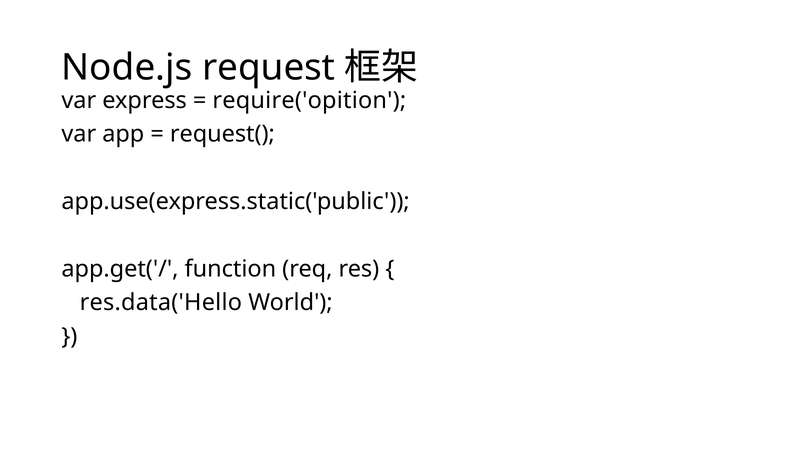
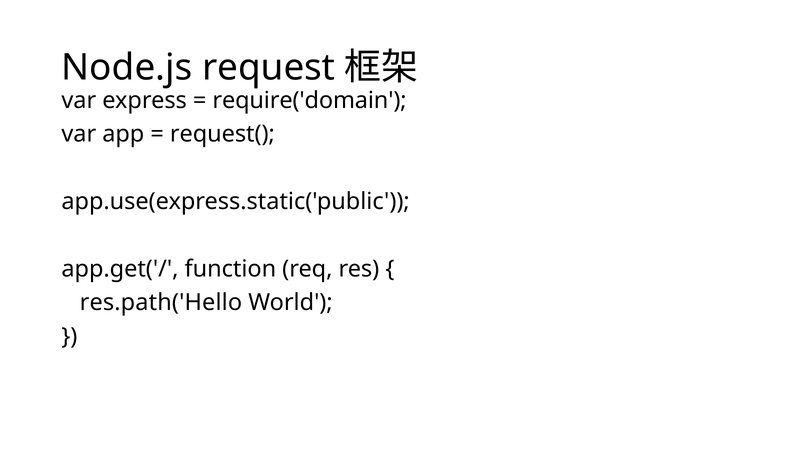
require('opition: require('opition -> require('domain
res.data('Hello: res.data('Hello -> res.path('Hello
